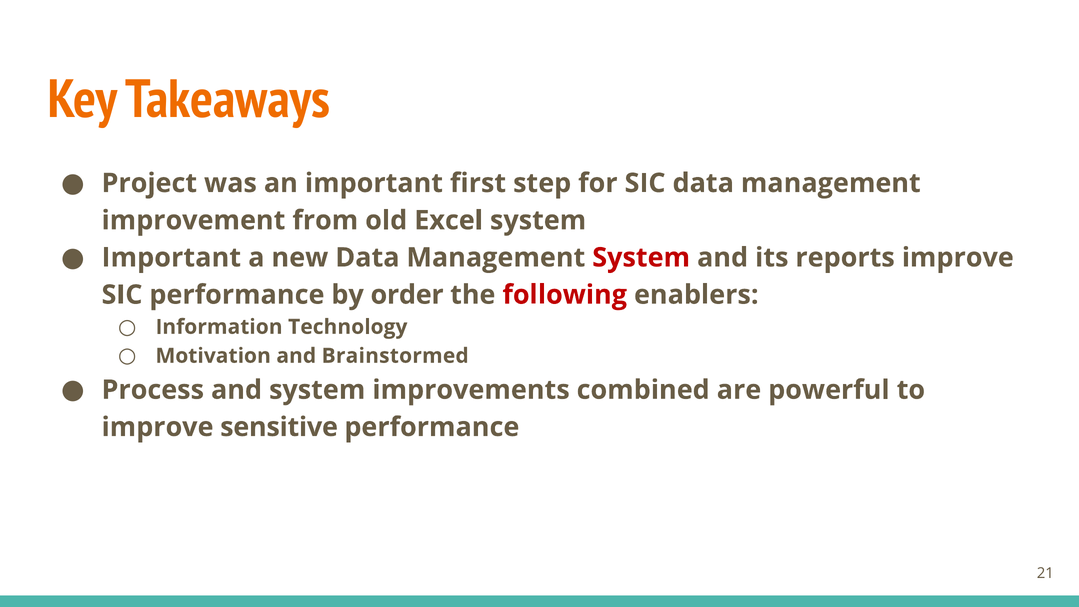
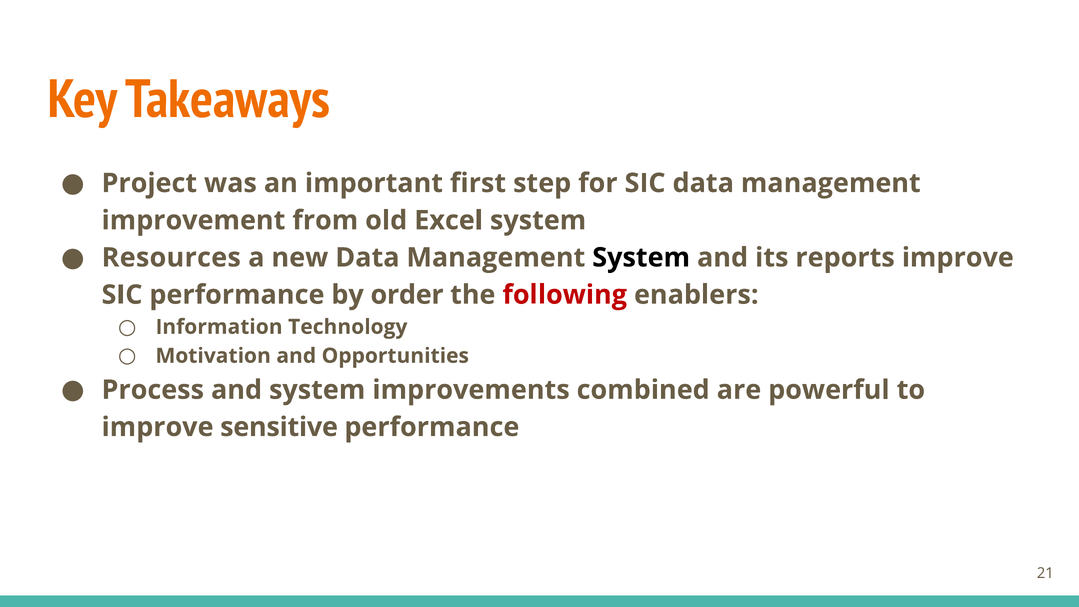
Important at (171, 258): Important -> Resources
System at (641, 258) colour: red -> black
Brainstormed: Brainstormed -> Opportunities
